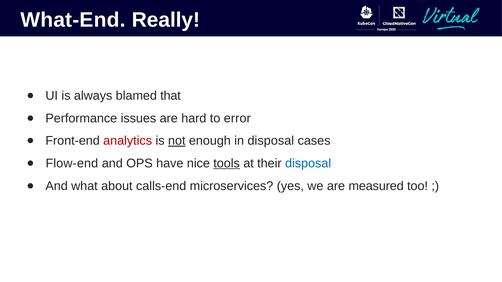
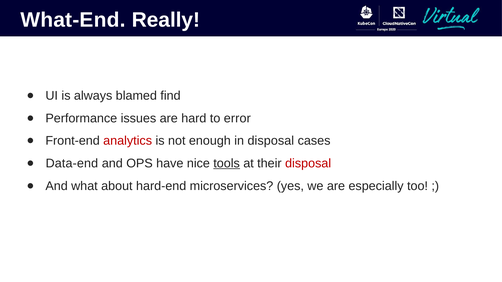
that: that -> find
not underline: present -> none
Flow-end: Flow-end -> Data-end
disposal at (308, 164) colour: blue -> red
calls-end: calls-end -> hard-end
measured: measured -> especially
